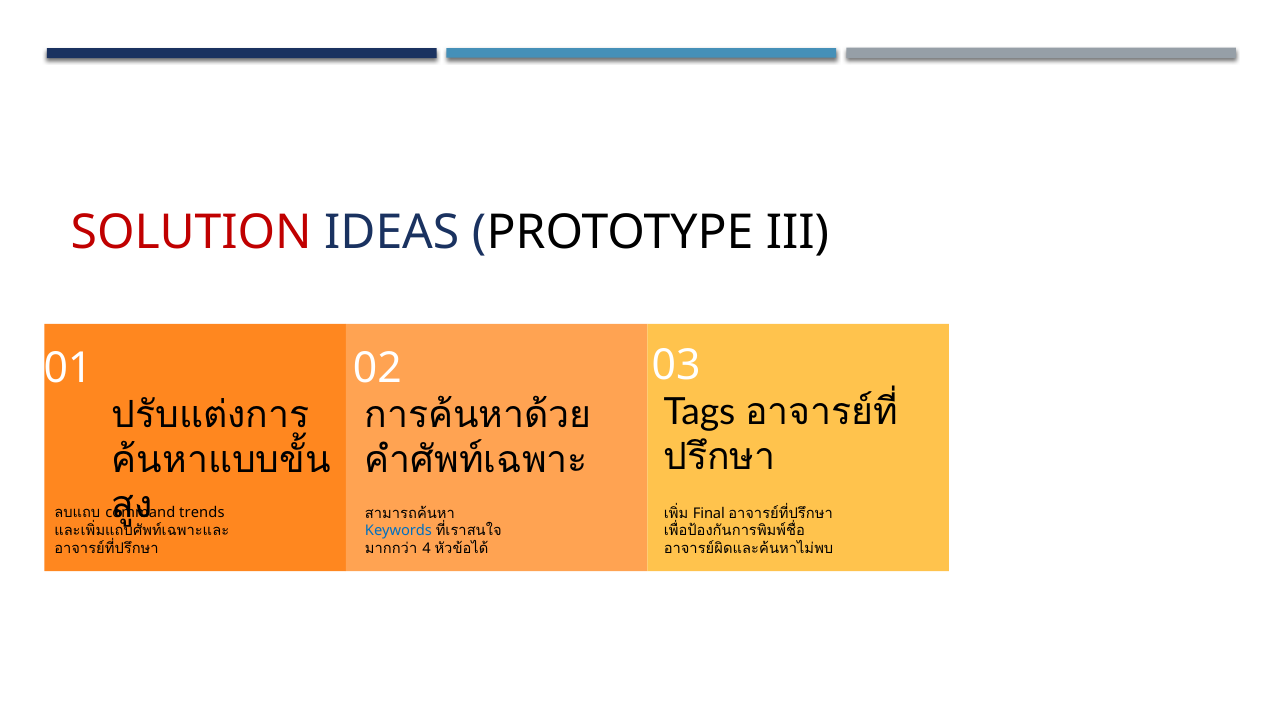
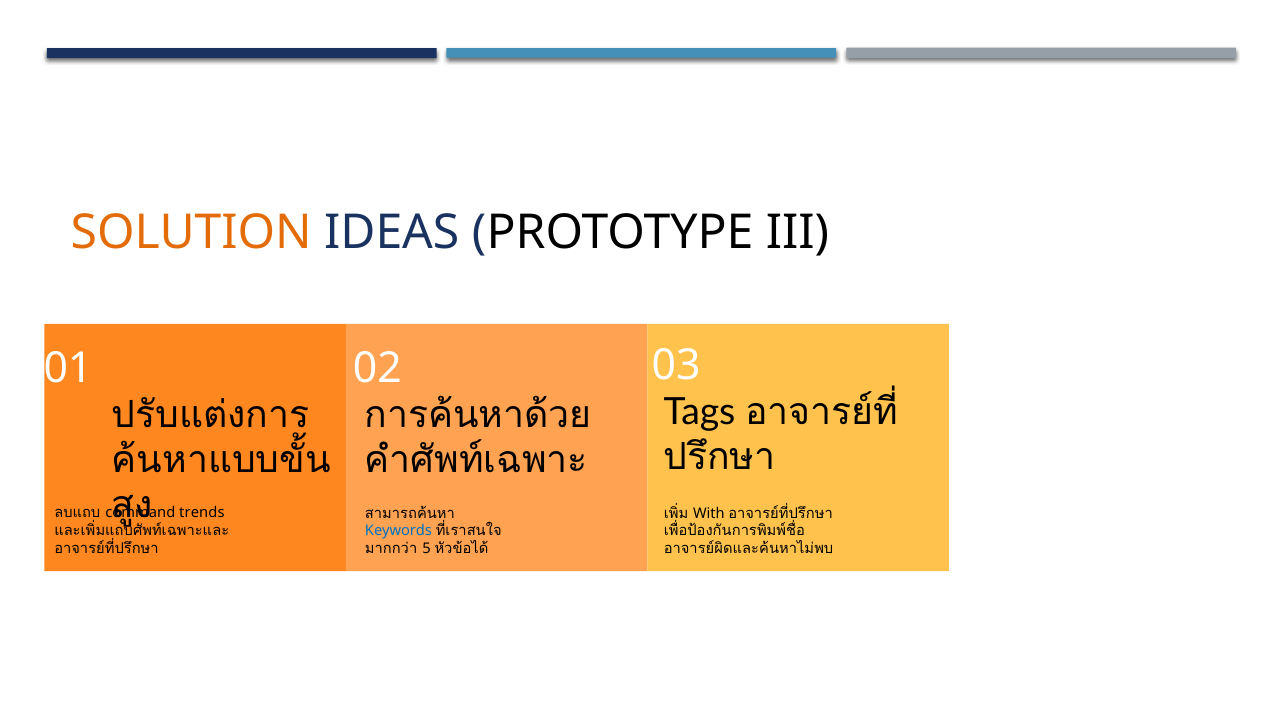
SOLUTION colour: red -> orange
Final: Final -> With
4: 4 -> 5
